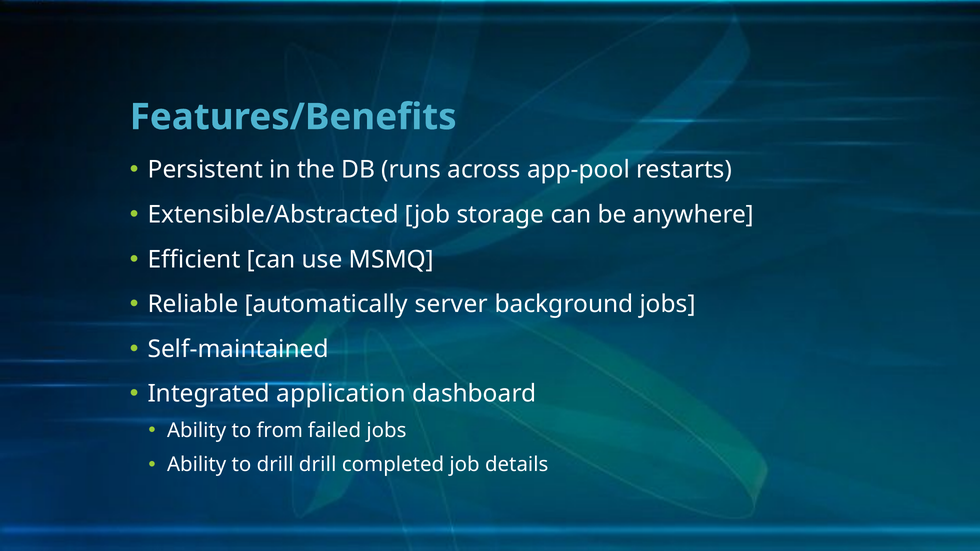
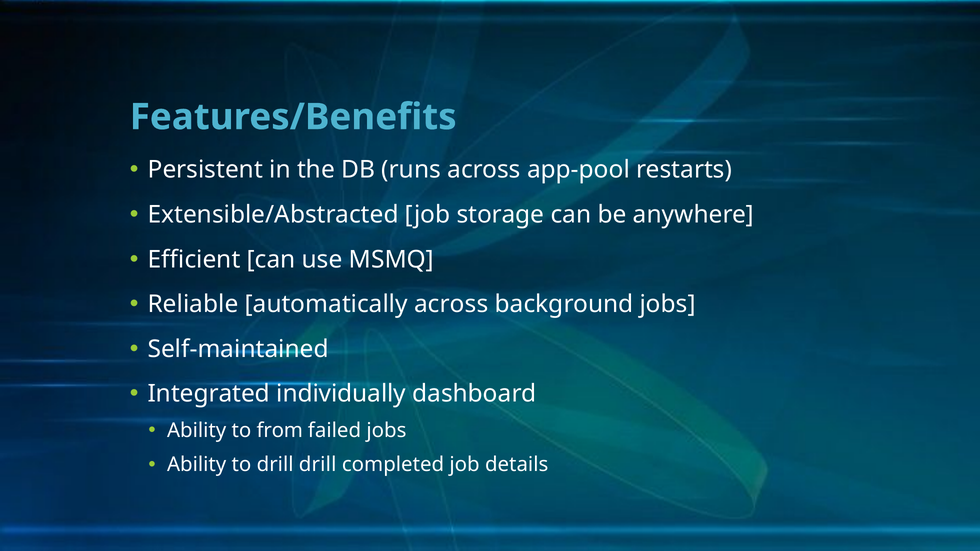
automatically server: server -> across
application: application -> individually
